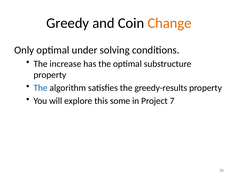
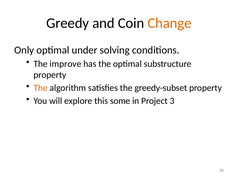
increase: increase -> improve
The at (41, 88) colour: blue -> orange
greedy-results: greedy-results -> greedy-subset
7: 7 -> 3
